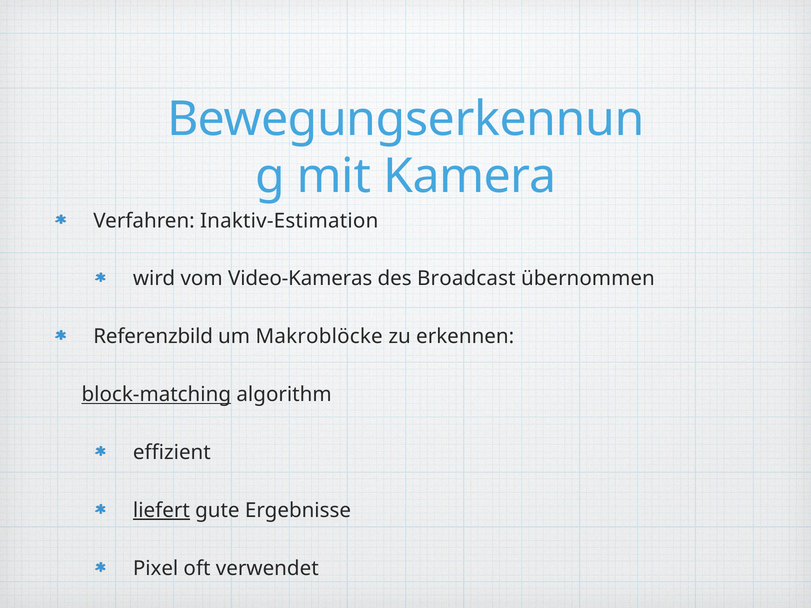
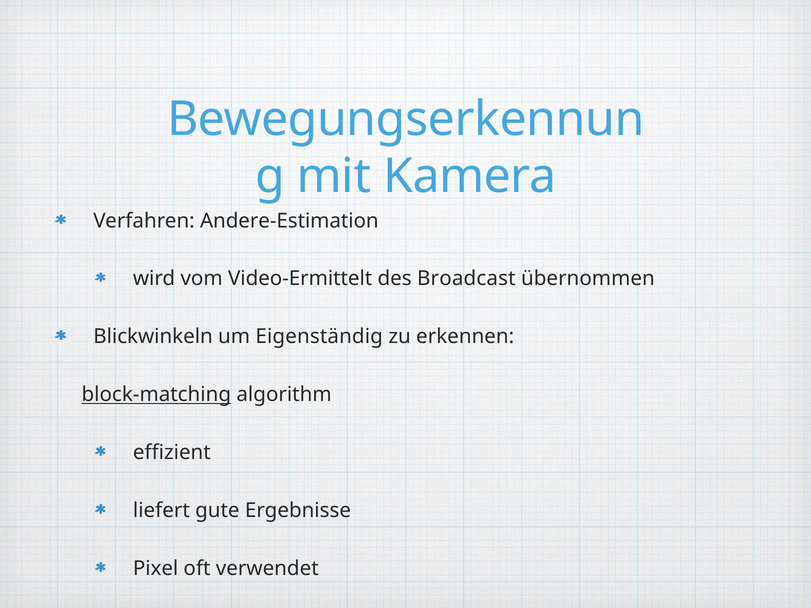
Inaktiv-Estimation: Inaktiv-Estimation -> Andere-Estimation
Video-Kameras: Video-Kameras -> Video-Ermittelt
Referenzbild: Referenzbild -> Blickwinkeln
Makroblöcke: Makroblöcke -> Eigenständig
liefert underline: present -> none
